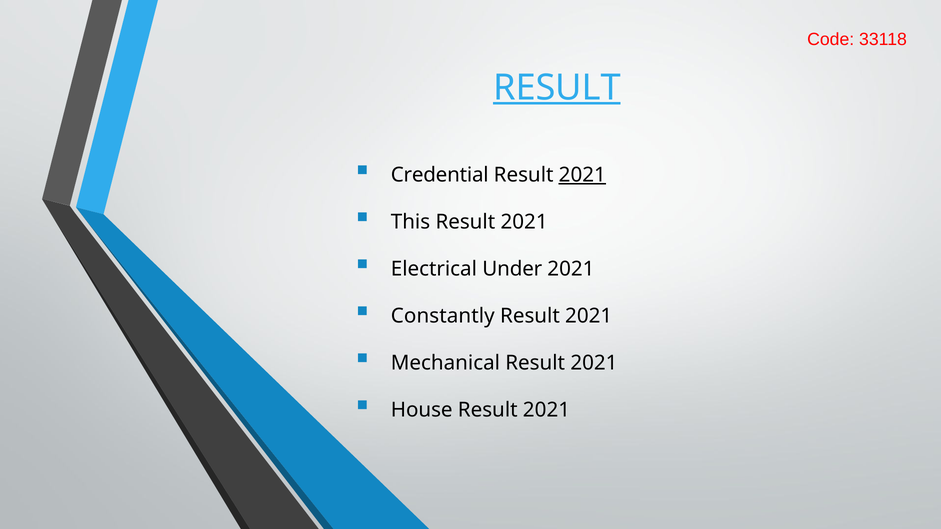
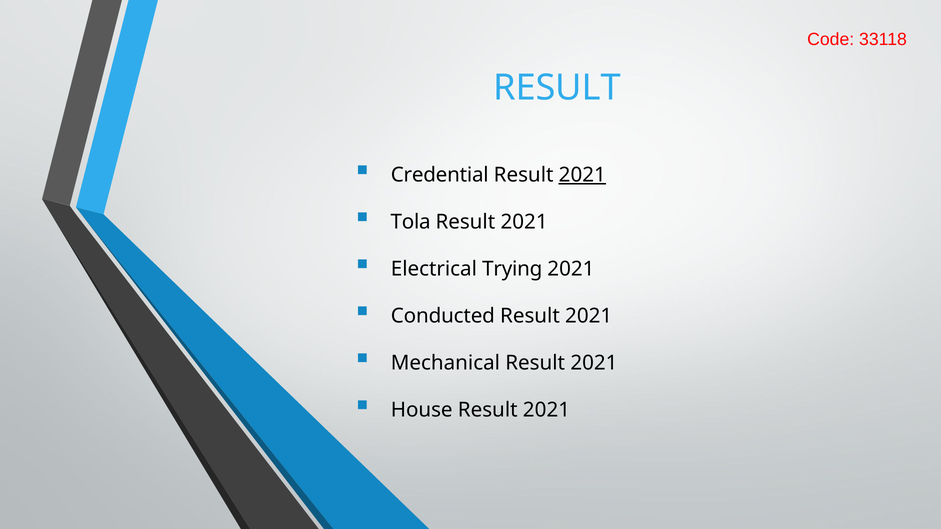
RESULT at (557, 88) underline: present -> none
This: This -> Tola
Under: Under -> Trying
Constantly: Constantly -> Conducted
